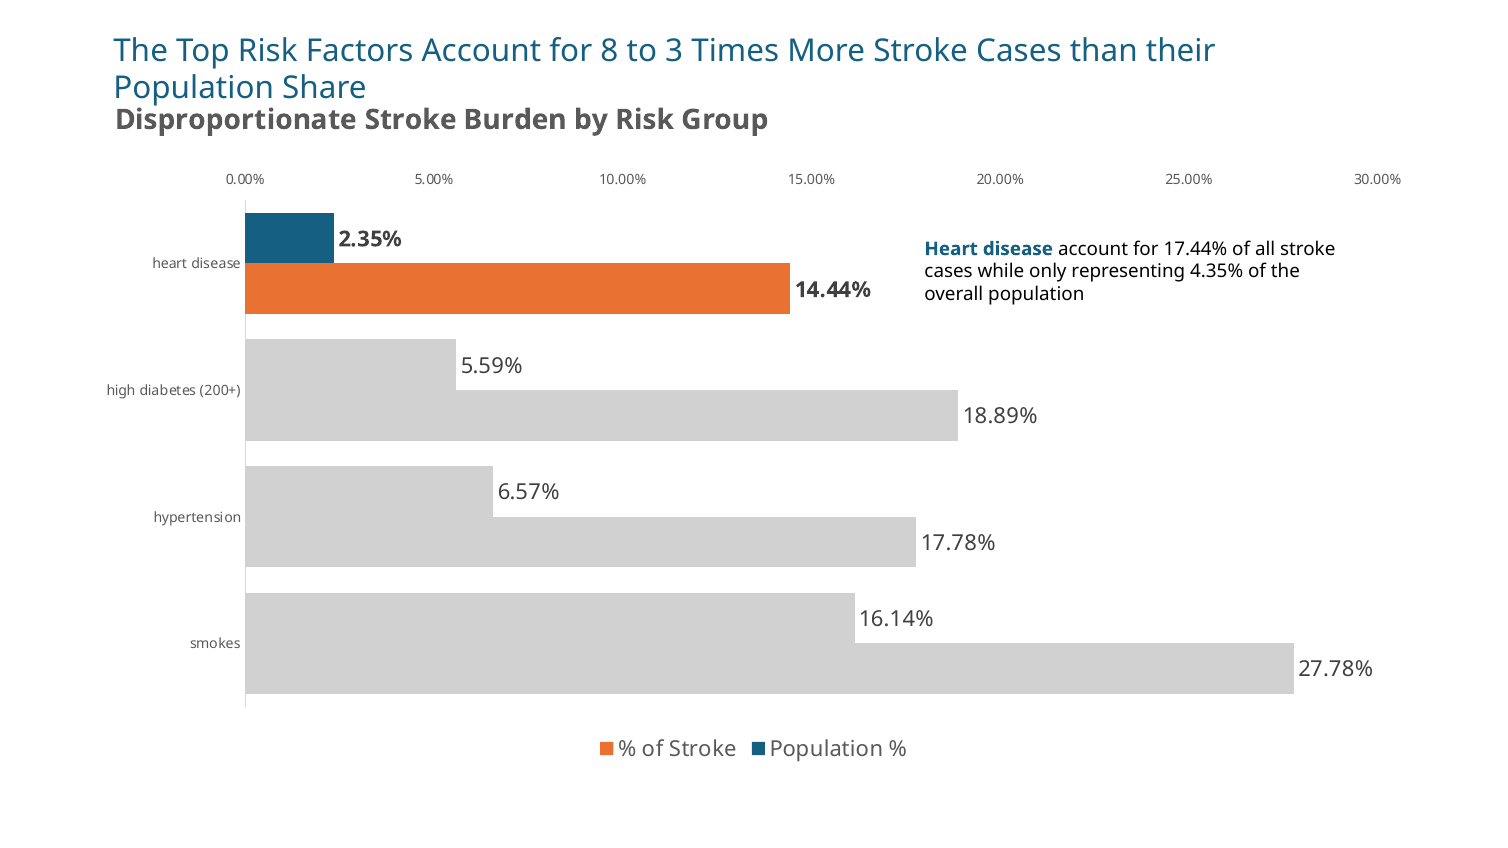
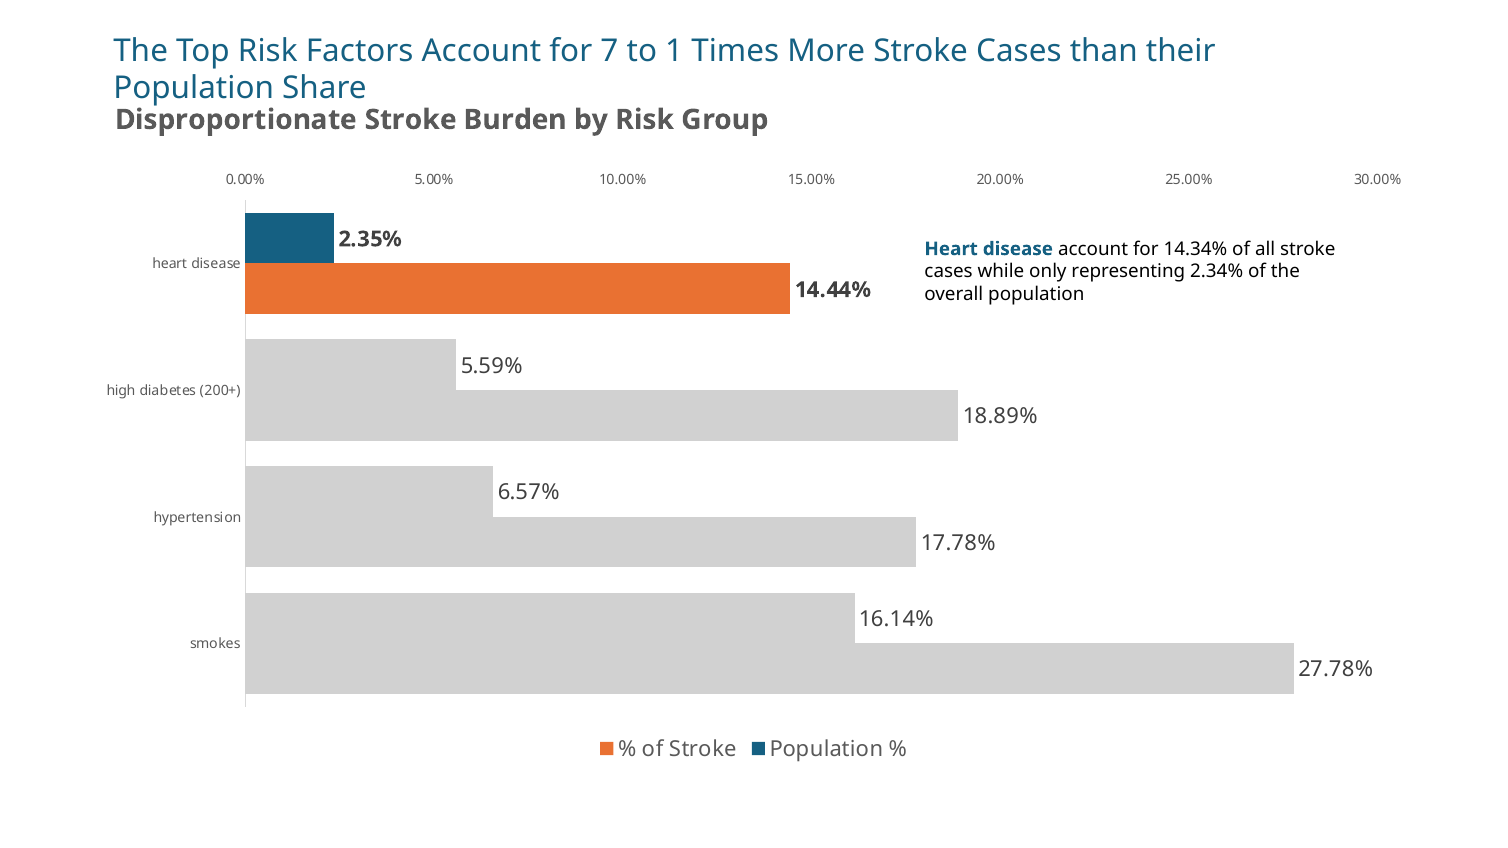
8: 8 -> 7
3: 3 -> 1
17.44%: 17.44% -> 14.34%
4.35%: 4.35% -> 2.34%
